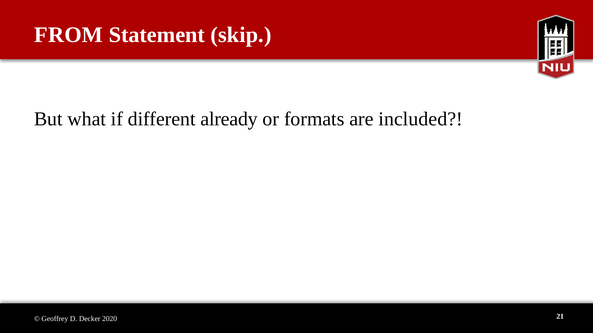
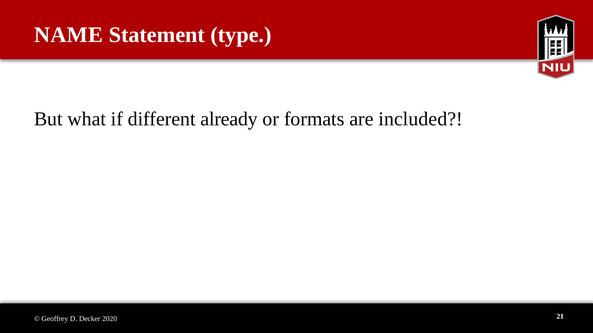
FROM: FROM -> NAME
skip: skip -> type
